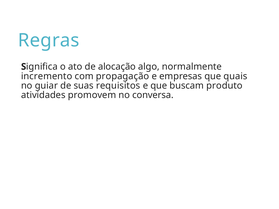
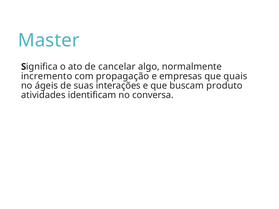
Regras: Regras -> Master
alocação: alocação -> cancelar
guiar: guiar -> ágeis
requisitos: requisitos -> interações
promovem: promovem -> identificam
